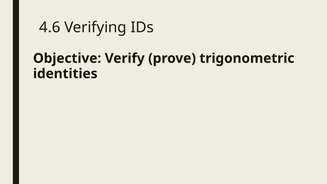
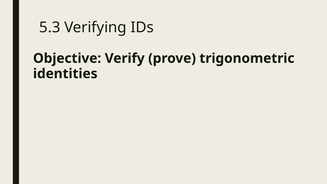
4.6: 4.6 -> 5.3
